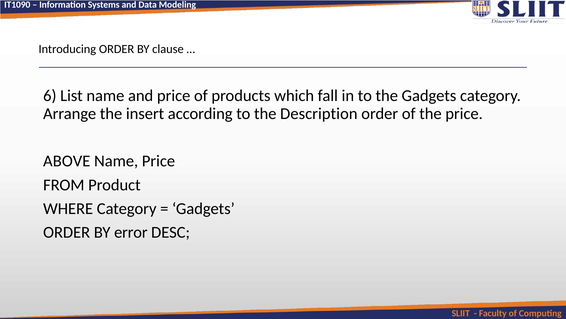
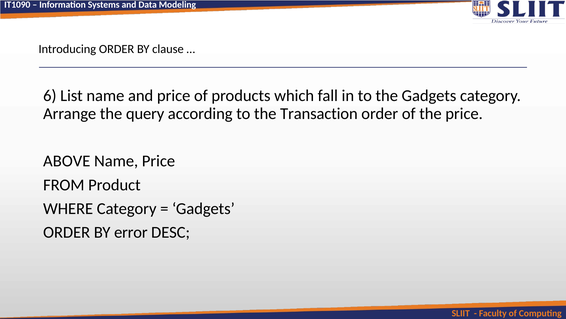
insert: insert -> query
Description: Description -> Transaction
